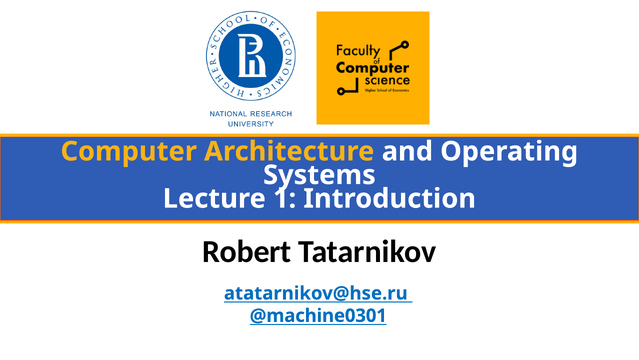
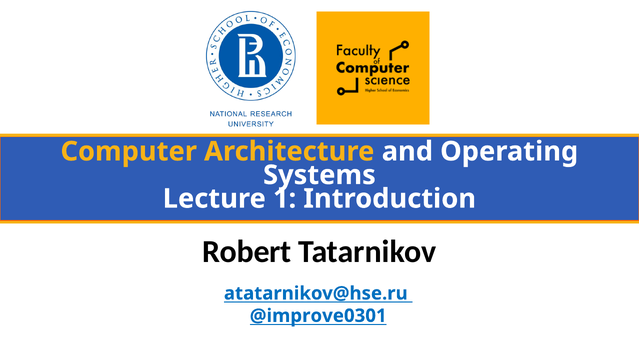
@machine0301: @machine0301 -> @improve0301
